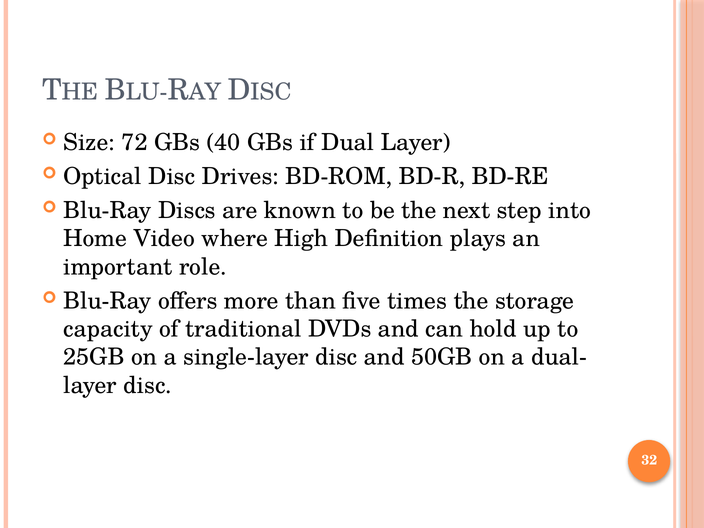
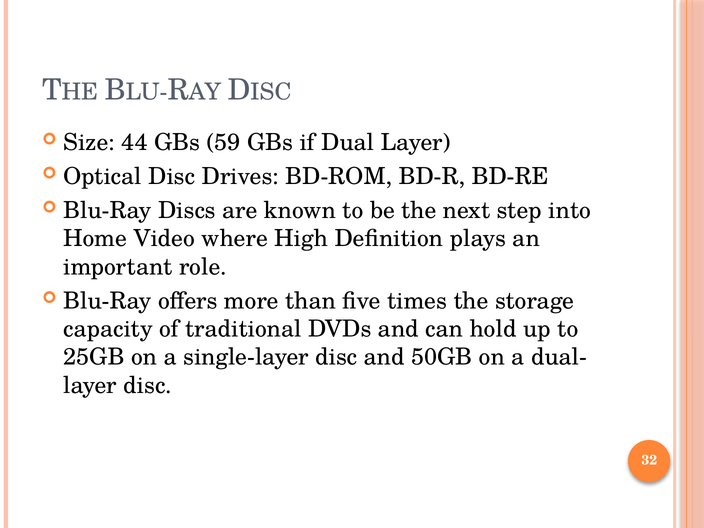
72: 72 -> 44
40: 40 -> 59
